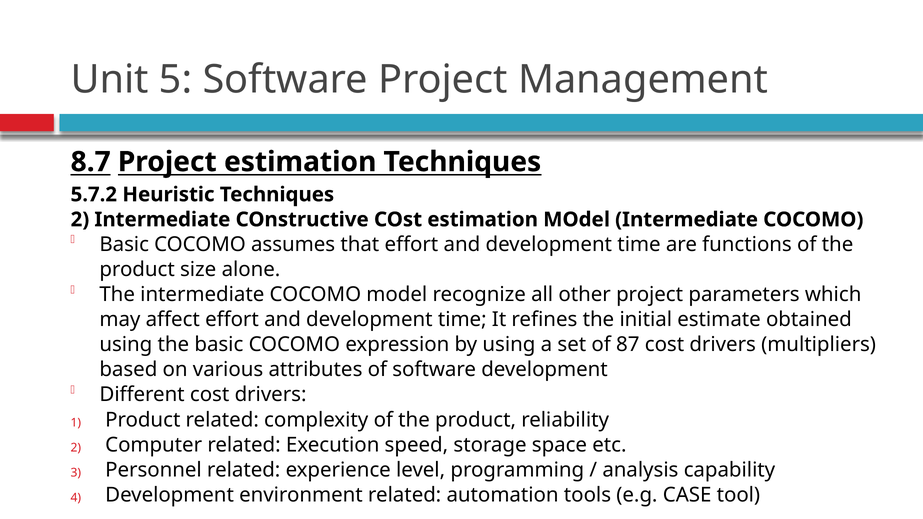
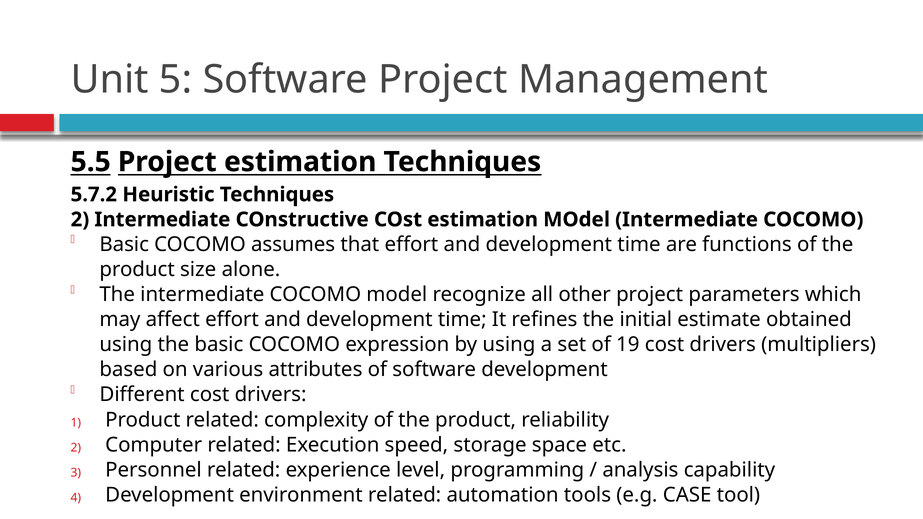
8.7: 8.7 -> 5.5
87: 87 -> 19
